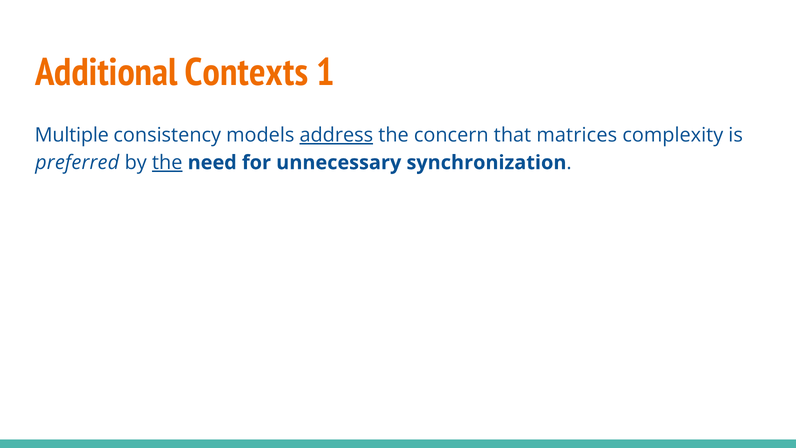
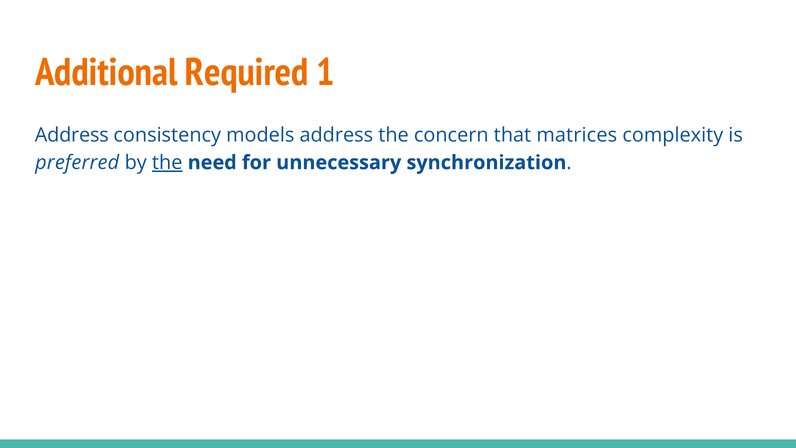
Contexts: Contexts -> Required
Multiple at (72, 135): Multiple -> Address
address at (336, 135) underline: present -> none
